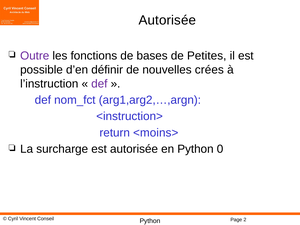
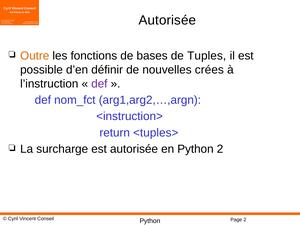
Outre colour: purple -> orange
Petites: Petites -> Tuples
<moins>: <moins> -> <tuples>
Python 0: 0 -> 2
